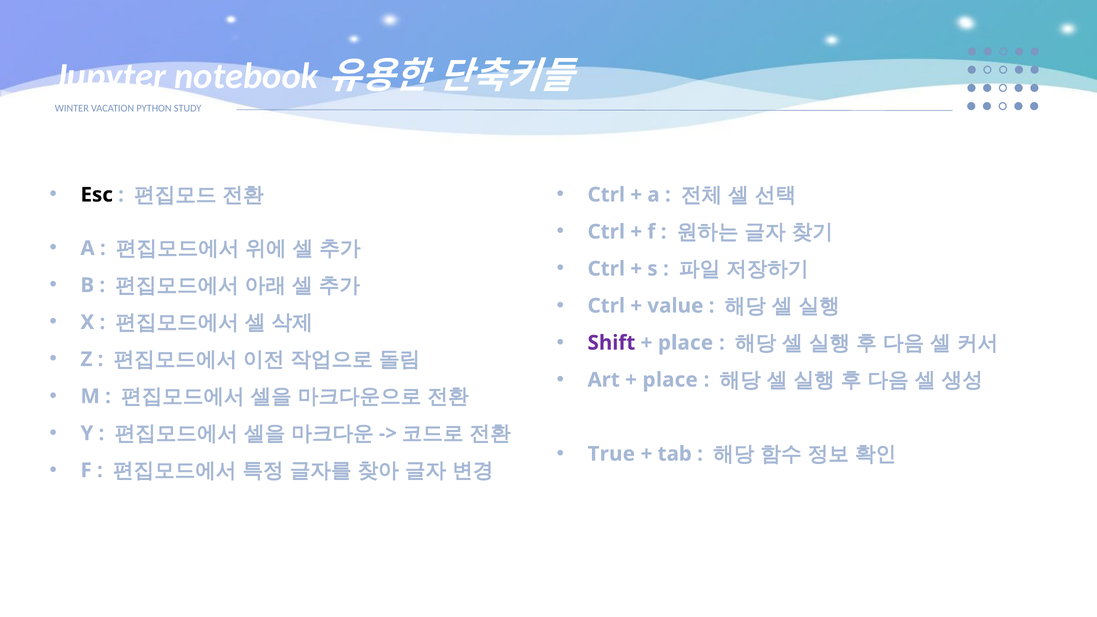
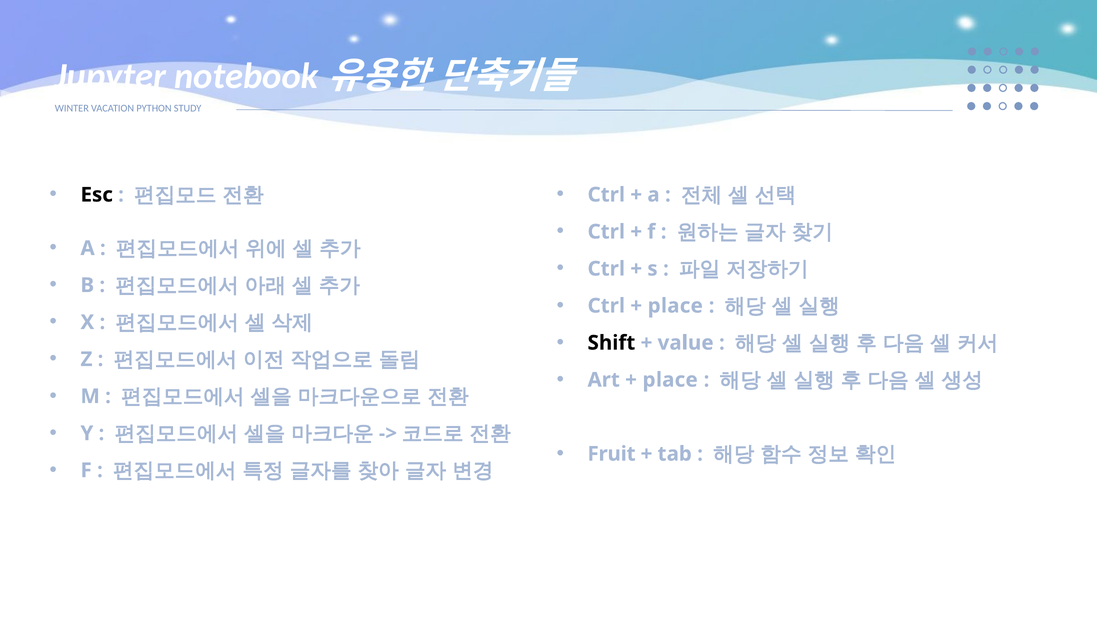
value at (675, 306): value -> place
Shift colour: purple -> black
place at (686, 343): place -> value
True: True -> Fruit
